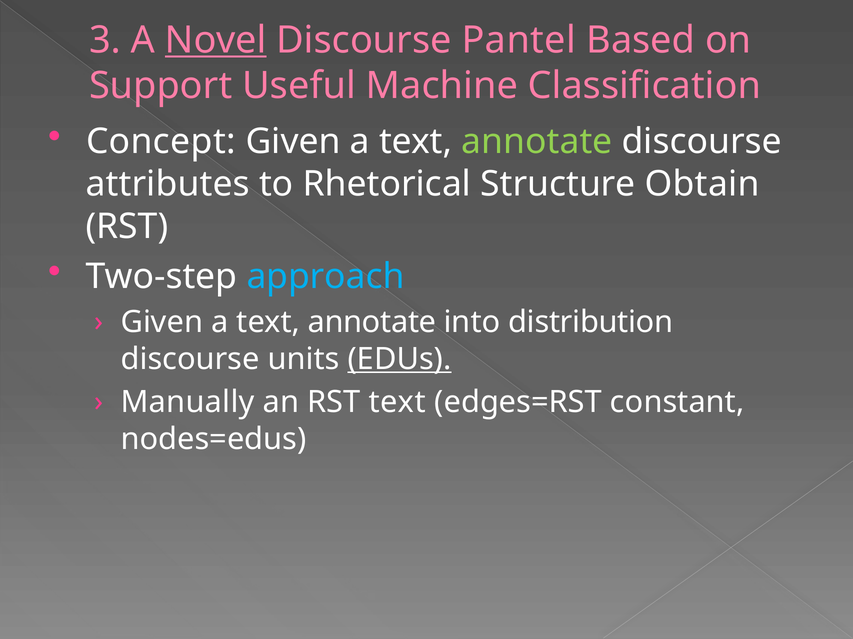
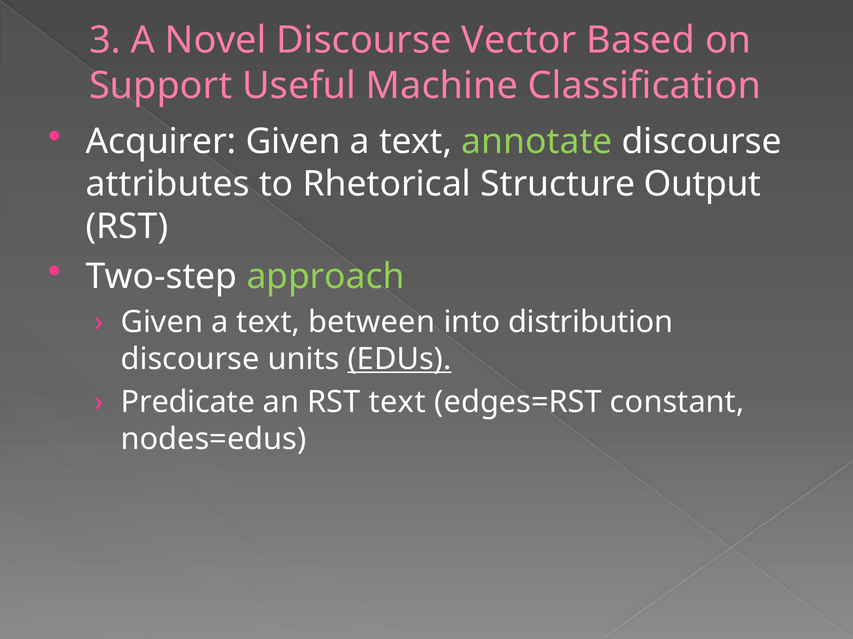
Novel underline: present -> none
Pantel: Pantel -> Vector
Concept: Concept -> Acquirer
Obtain: Obtain -> Output
approach colour: light blue -> light green
annotate at (372, 322): annotate -> between
Manually: Manually -> Predicate
